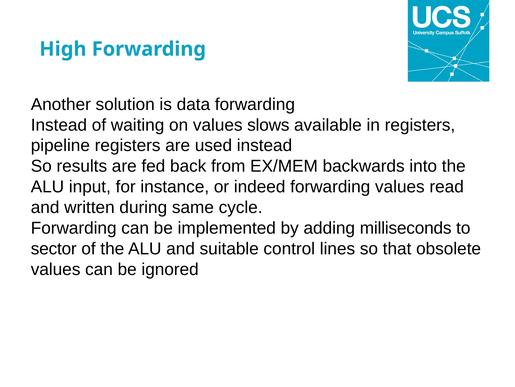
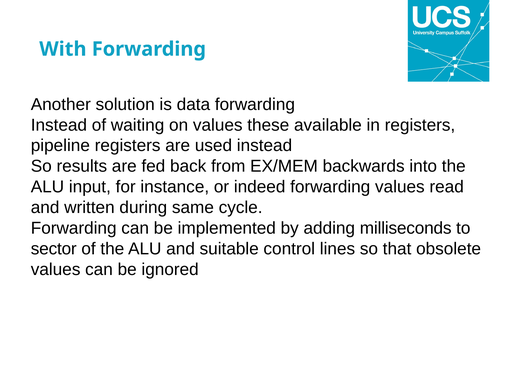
High: High -> With
slows: slows -> these
